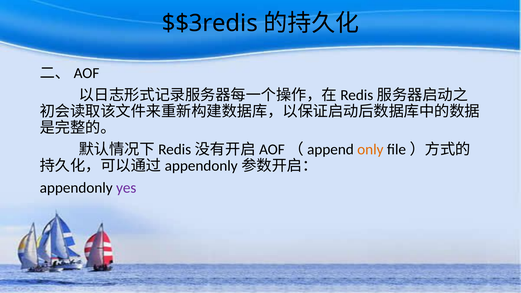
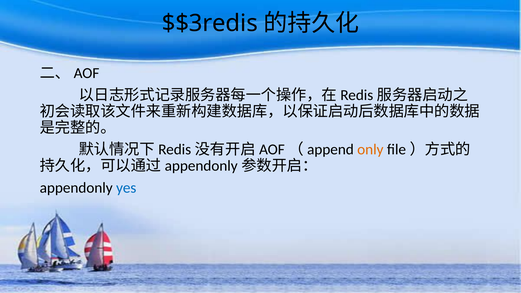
yes colour: purple -> blue
